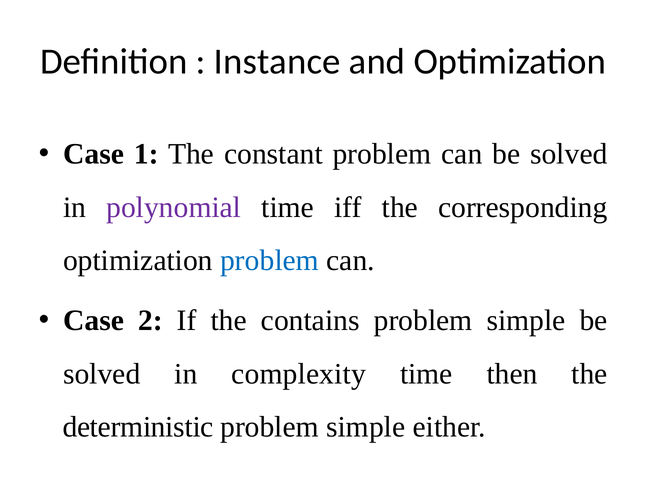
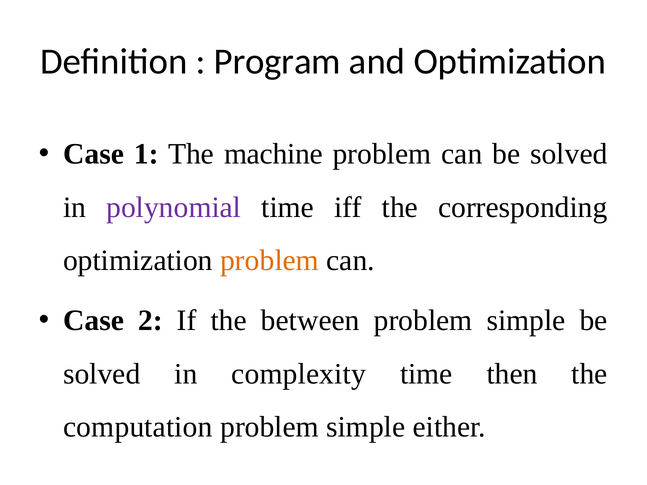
Instance: Instance -> Program
constant: constant -> machine
problem at (270, 261) colour: blue -> orange
contains: contains -> between
deterministic: deterministic -> computation
